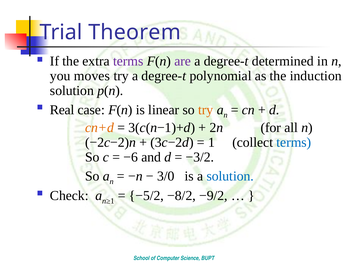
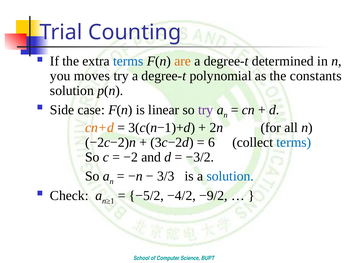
Theorem: Theorem -> Counting
terms at (128, 61) colour: purple -> blue
are colour: purple -> orange
induction: induction -> constants
Real: Real -> Side
try at (206, 110) colour: orange -> purple
1: 1 -> 6
−6: −6 -> −2
3/0: 3/0 -> 3/3
−8/2: −8/2 -> −4/2
